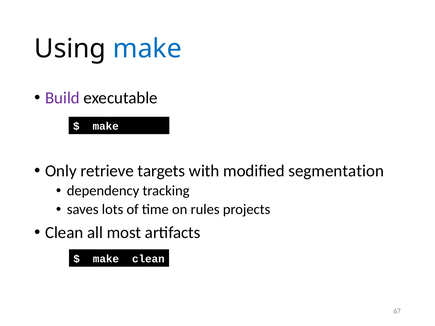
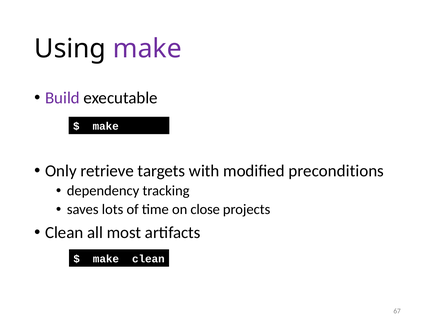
make at (147, 49) colour: blue -> purple
segmentation: segmentation -> preconditions
rules: rules -> close
